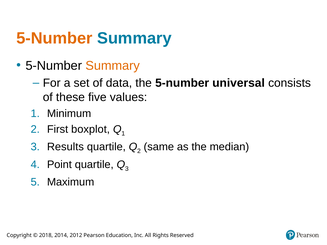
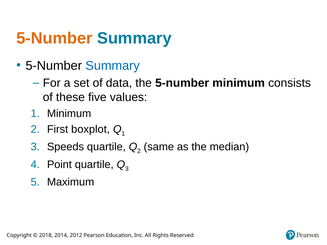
Summary at (113, 66) colour: orange -> blue
5-number universal: universal -> minimum
Results: Results -> Speeds
